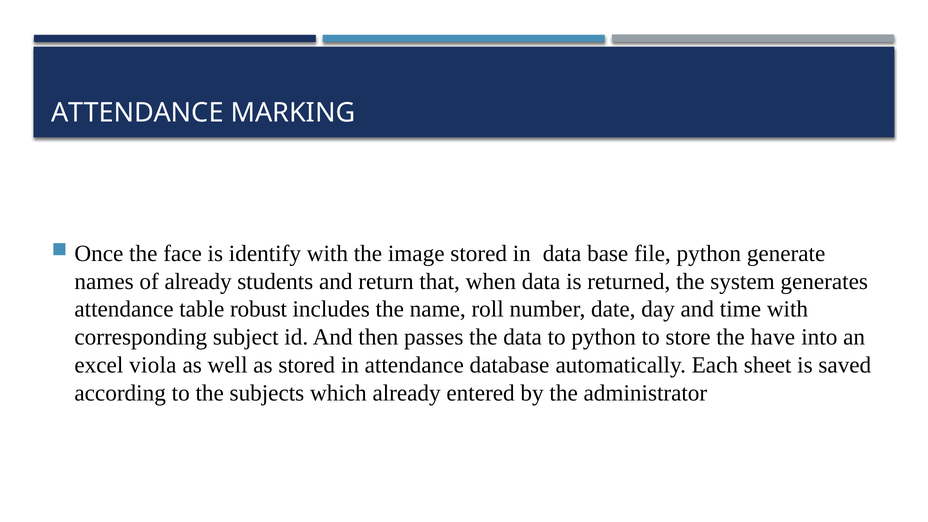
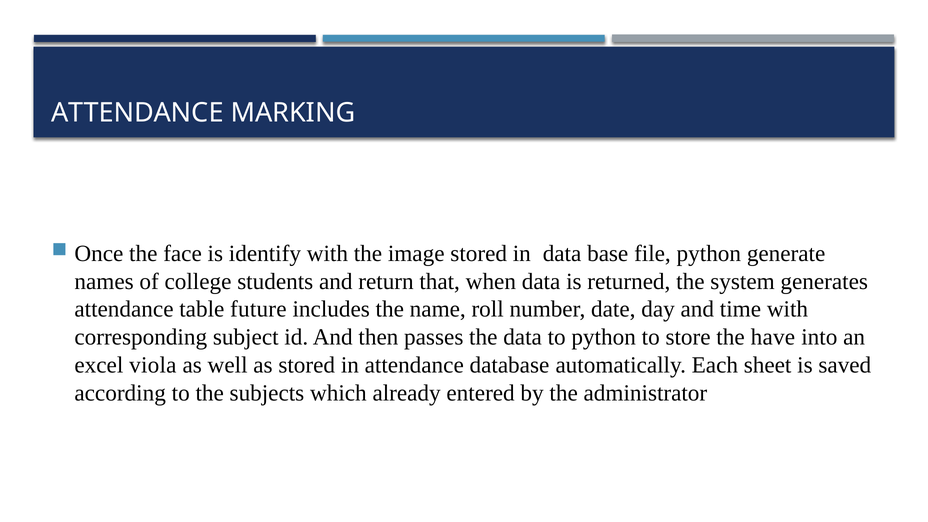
of already: already -> college
robust: robust -> future
